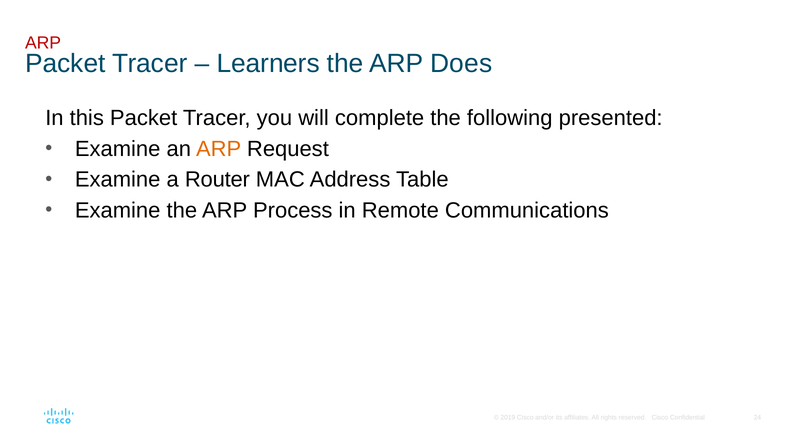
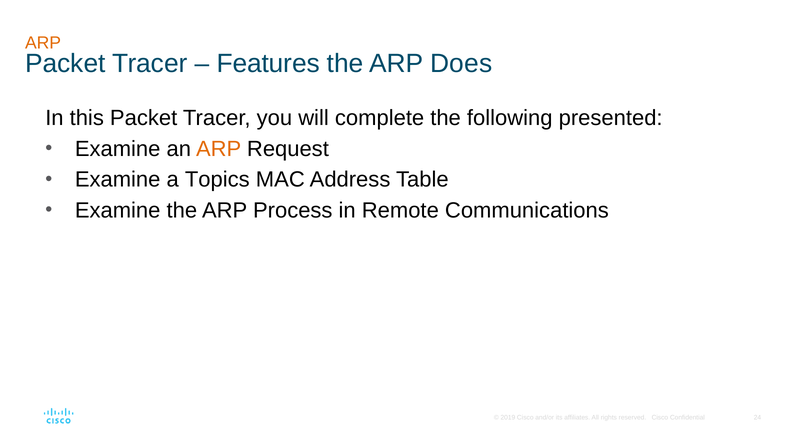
ARP at (43, 43) colour: red -> orange
Learners: Learners -> Features
Router: Router -> Topics
